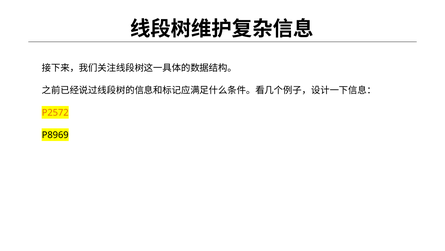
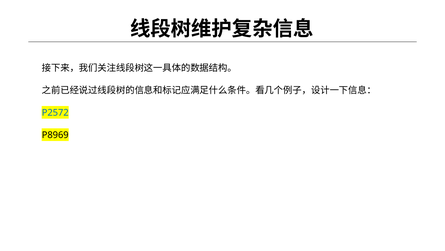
P2572 colour: orange -> blue
